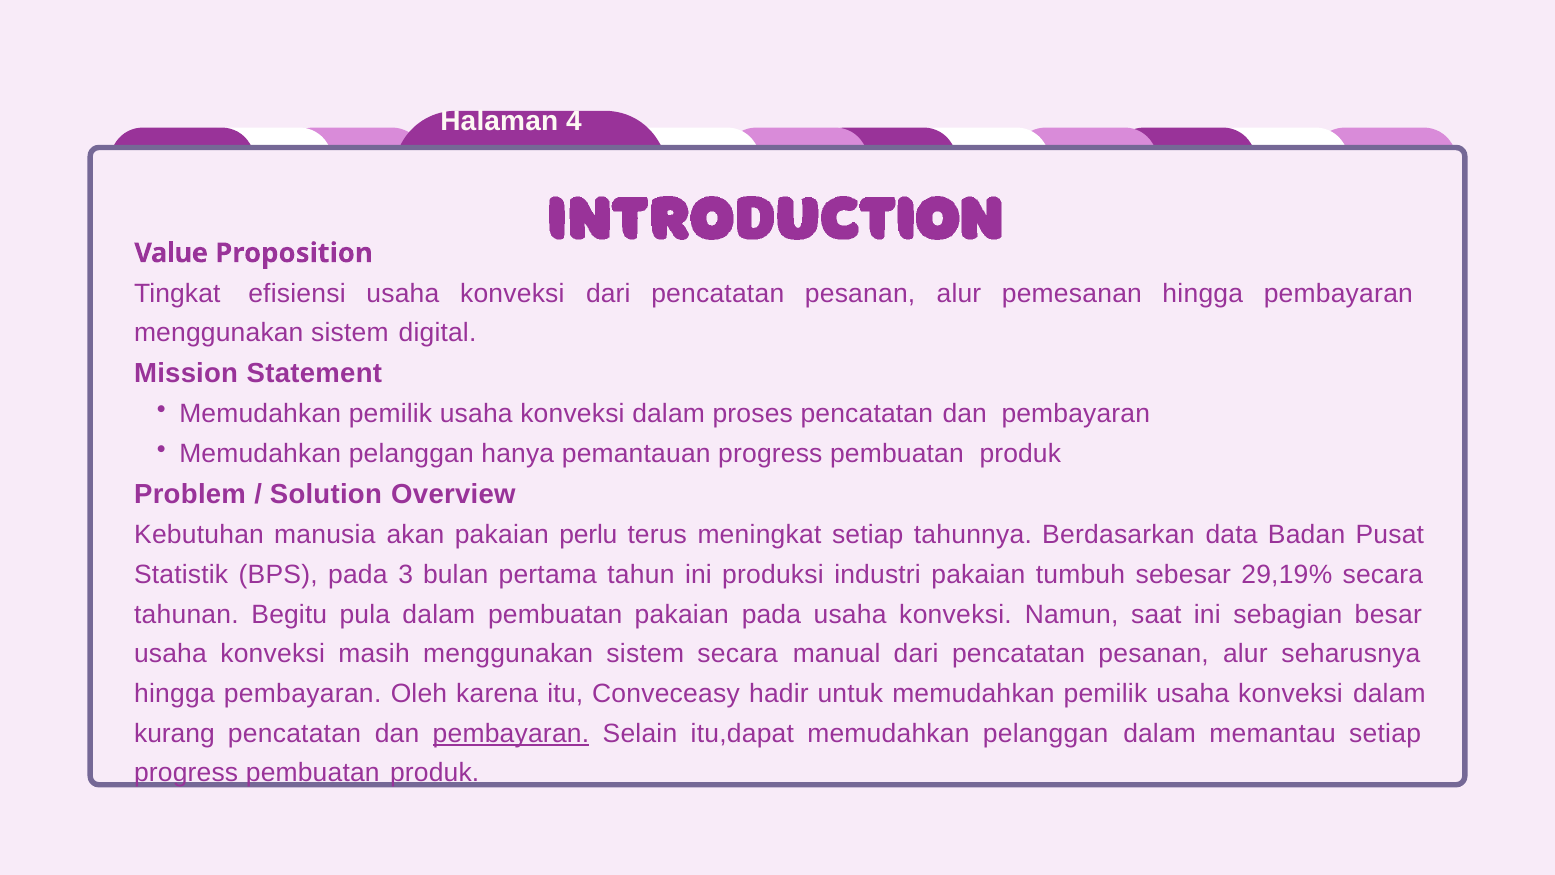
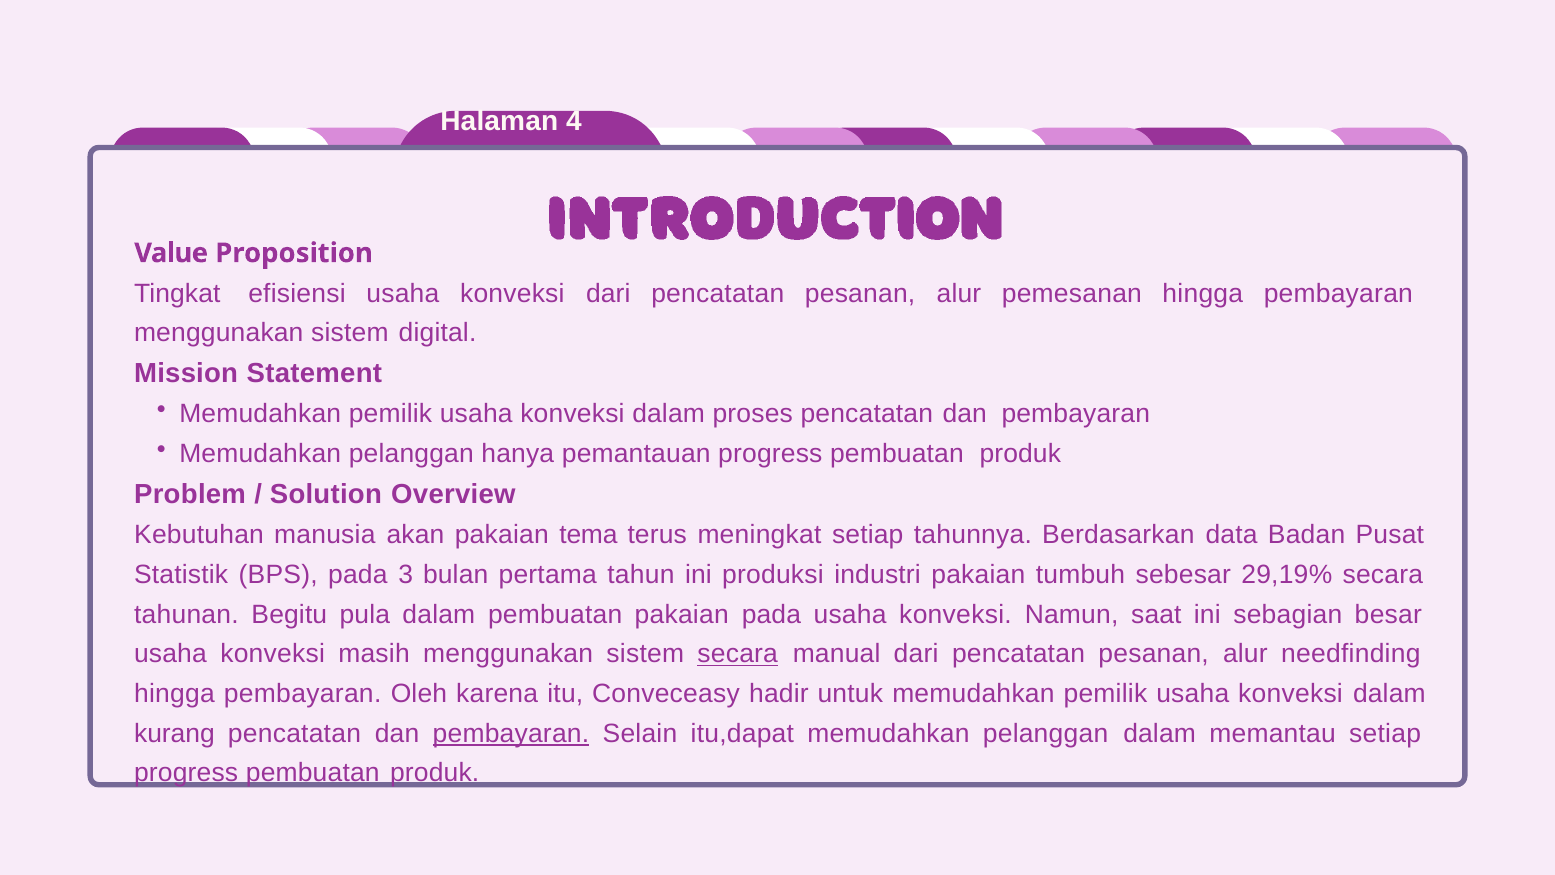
perlu: perlu -> tema
secara at (738, 654) underline: none -> present
seharusnya: seharusnya -> needfinding
